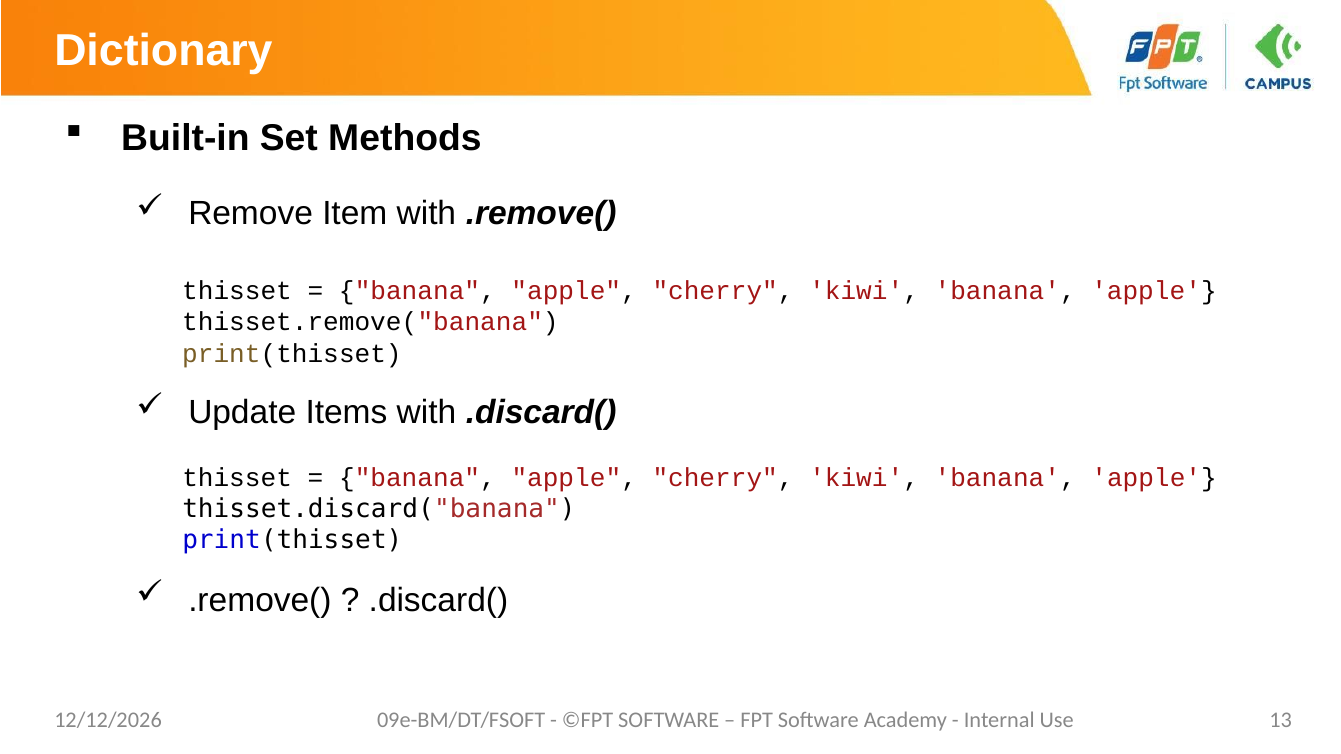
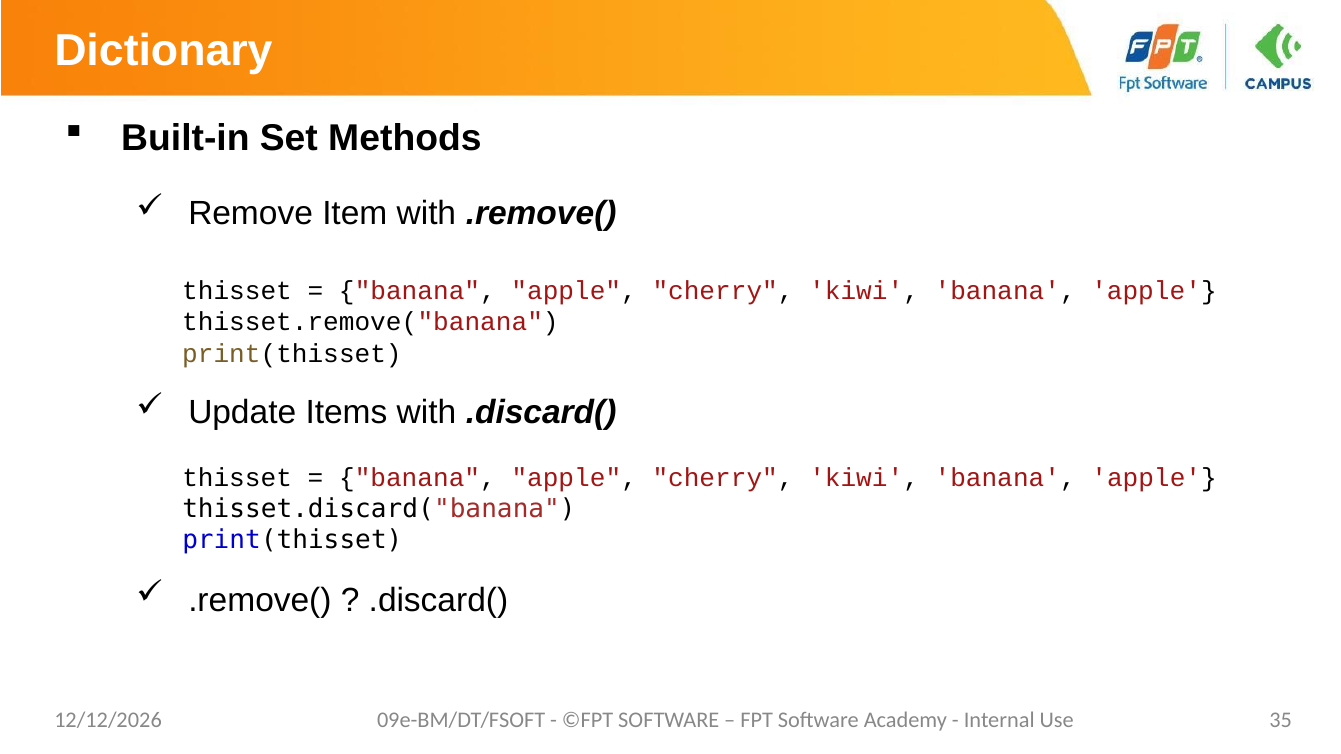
13: 13 -> 35
